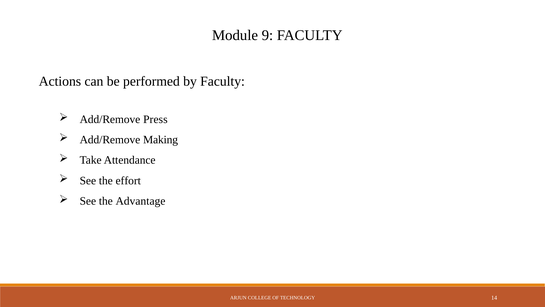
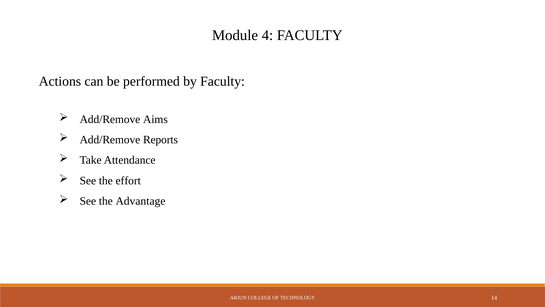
9: 9 -> 4
Press: Press -> Aims
Making: Making -> Reports
